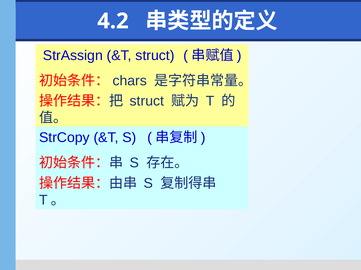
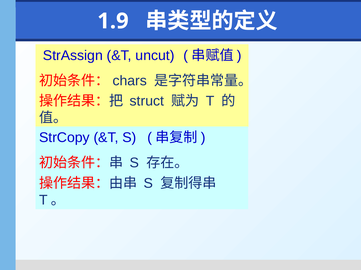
4.2: 4.2 -> 1.9
&T struct: struct -> uncut
